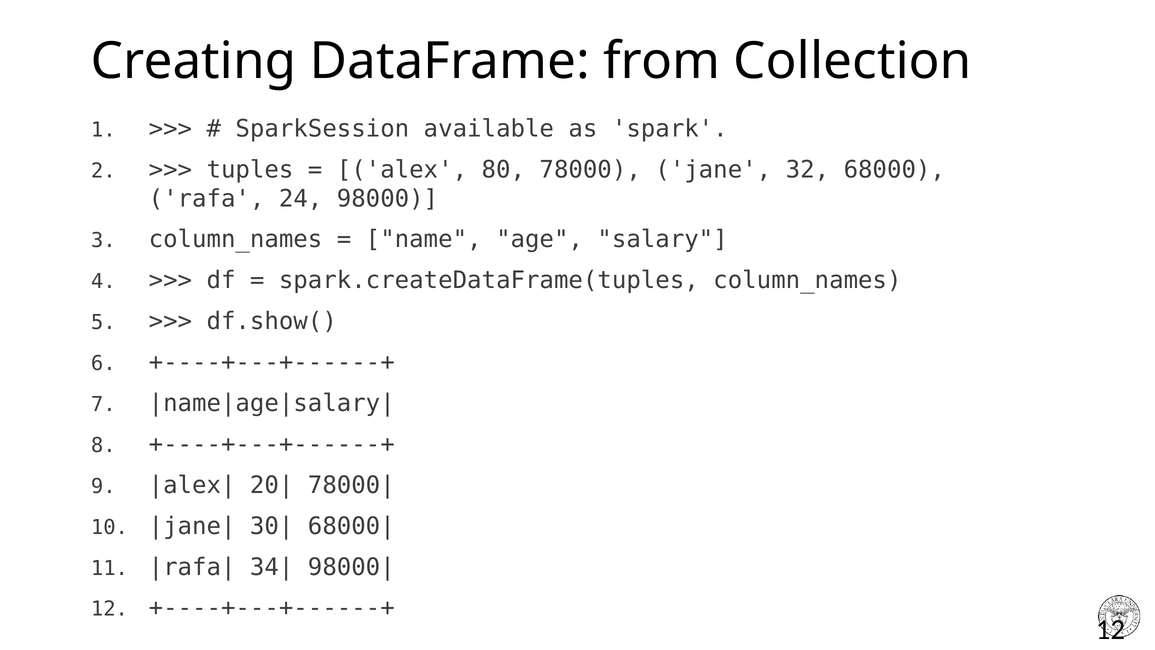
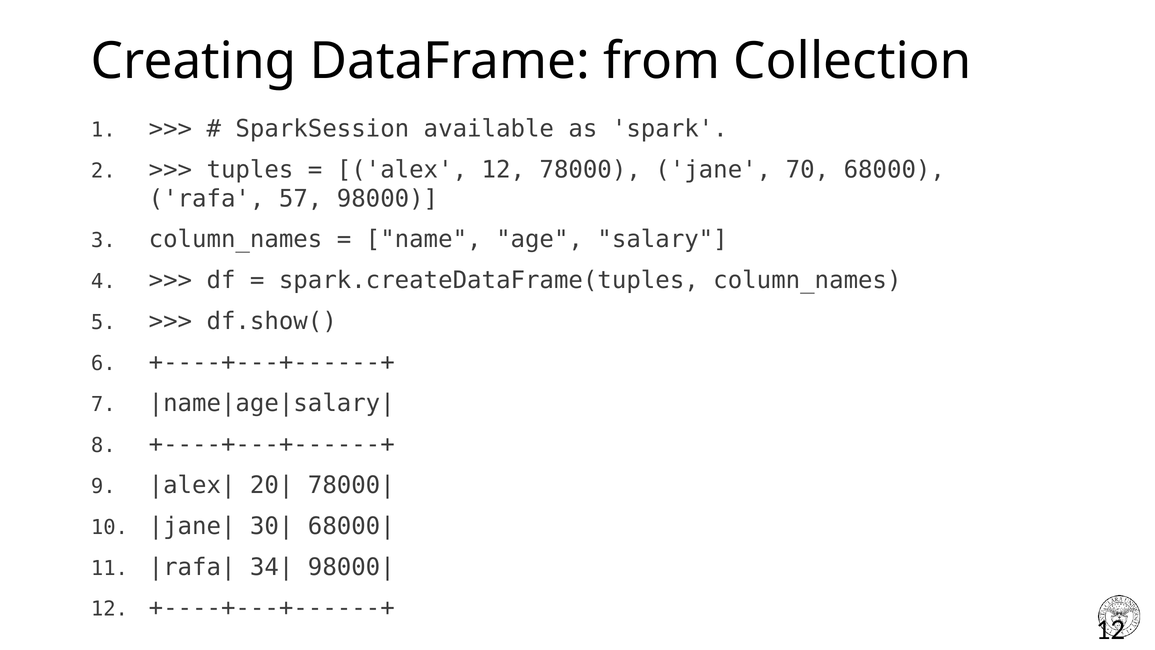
alex 80: 80 -> 12
32: 32 -> 70
24: 24 -> 57
